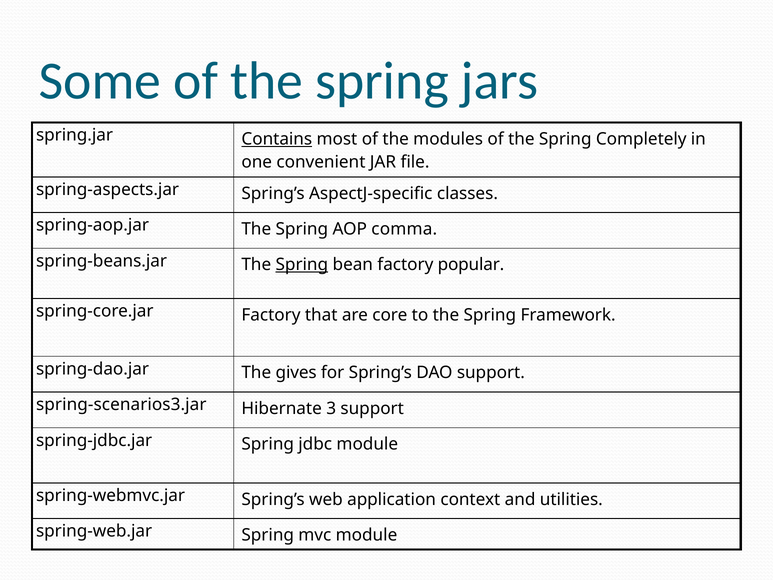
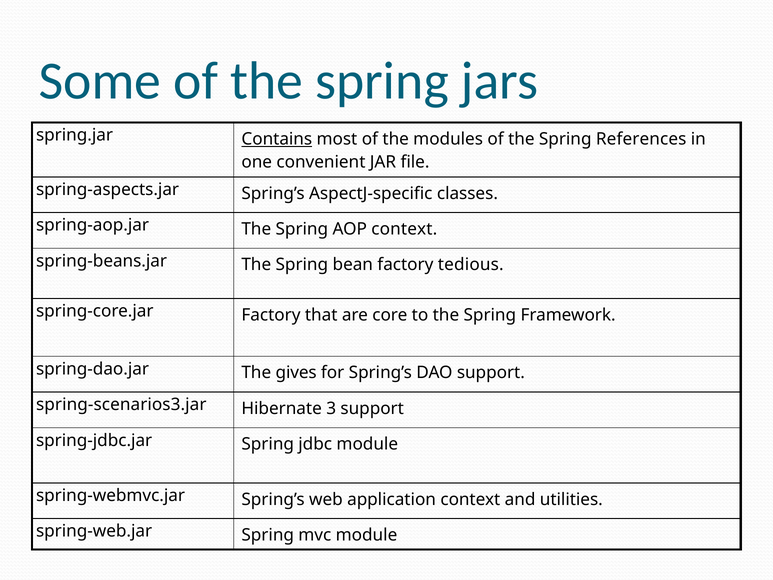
Completely: Completely -> References
AOP comma: comma -> context
Spring at (302, 265) underline: present -> none
popular: popular -> tedious
